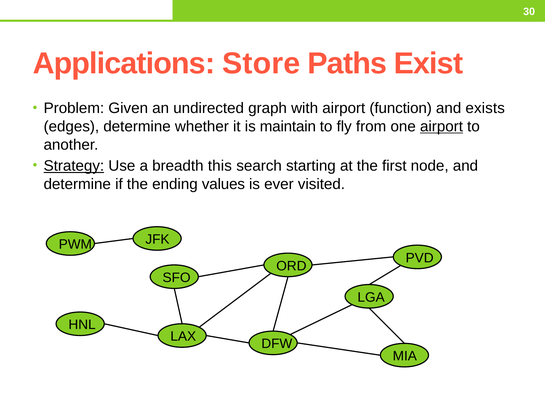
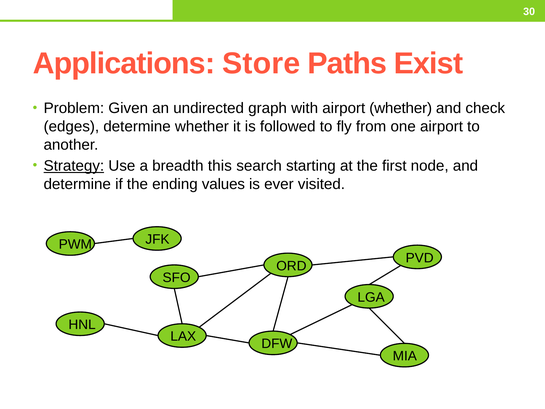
airport function: function -> whether
exists: exists -> check
maintain: maintain -> followed
airport at (442, 126) underline: present -> none
